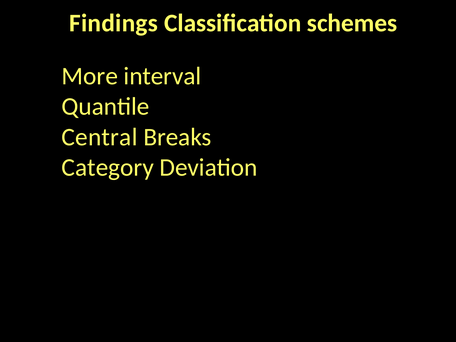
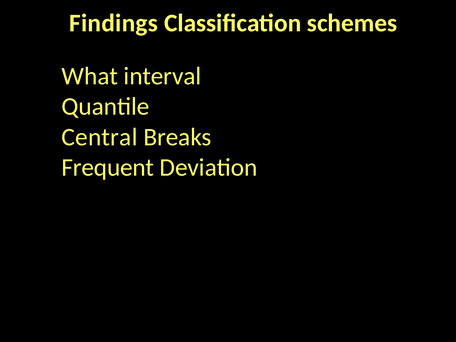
More: More -> What
Category: Category -> Frequent
